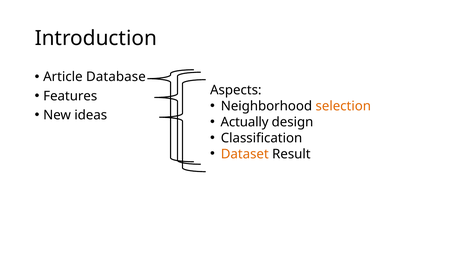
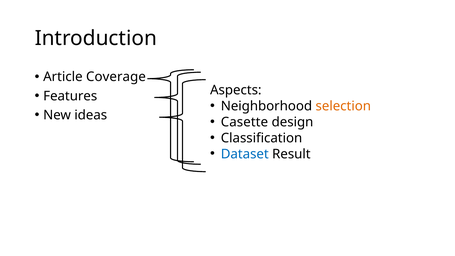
Database: Database -> Coverage
Actually: Actually -> Casette
Dataset colour: orange -> blue
